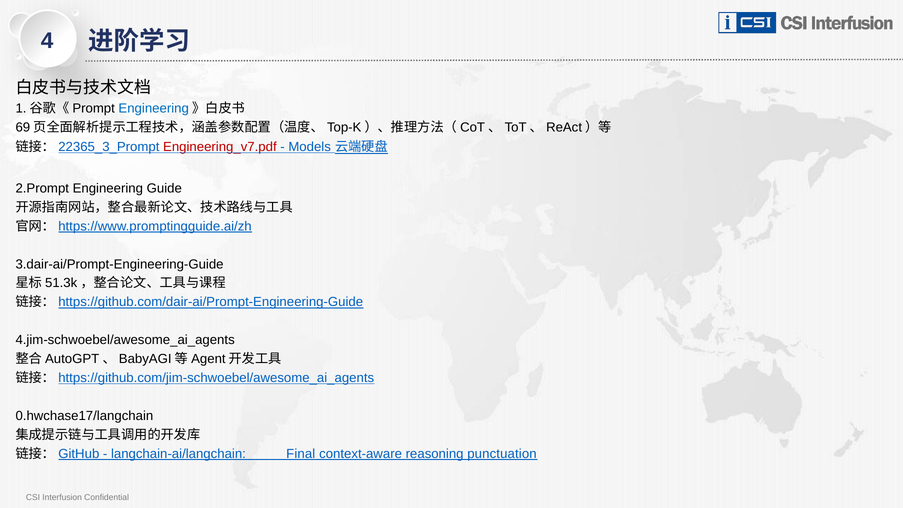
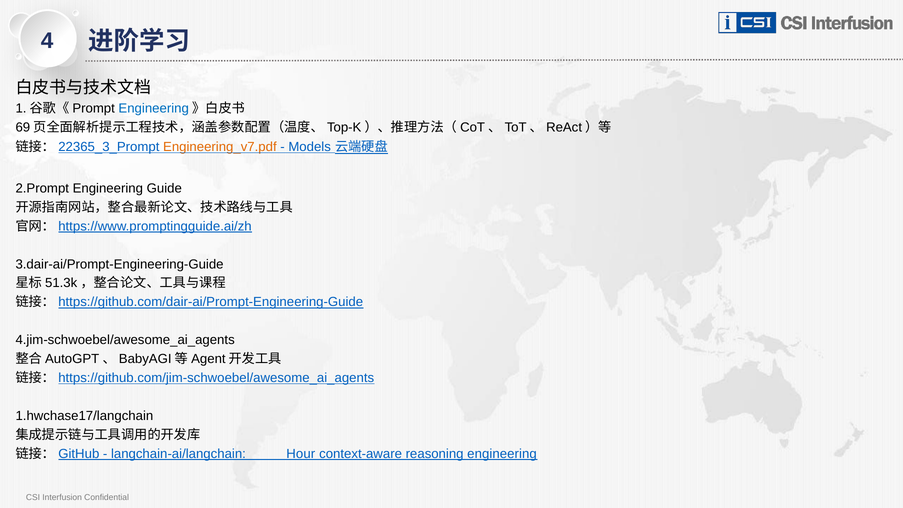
Engineering_v7.pdf colour: red -> orange
0.hwchase17/langchain: 0.hwchase17/langchain -> 1.hwchase17/langchain
Final: Final -> Hour
reasoning punctuation: punctuation -> engineering
